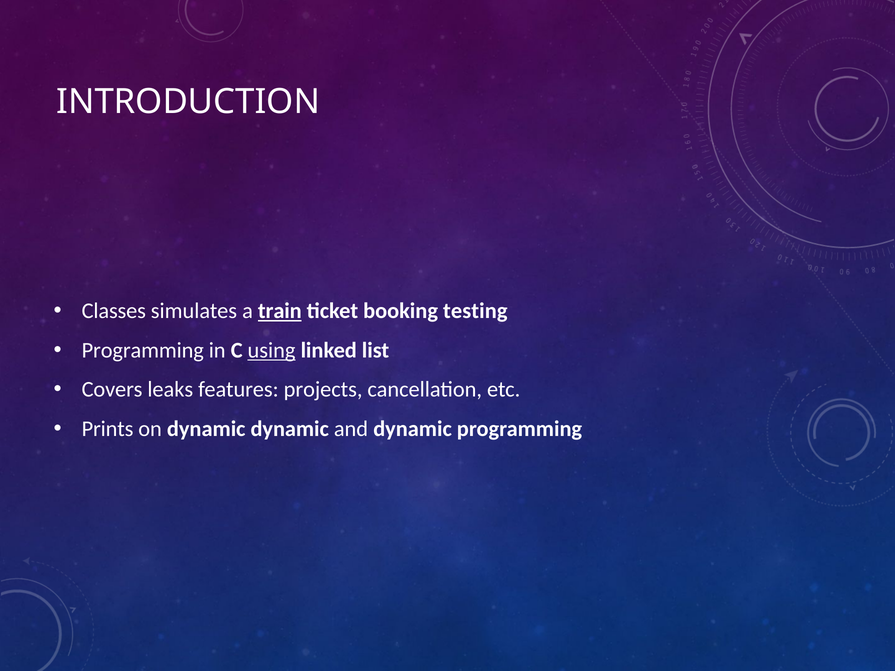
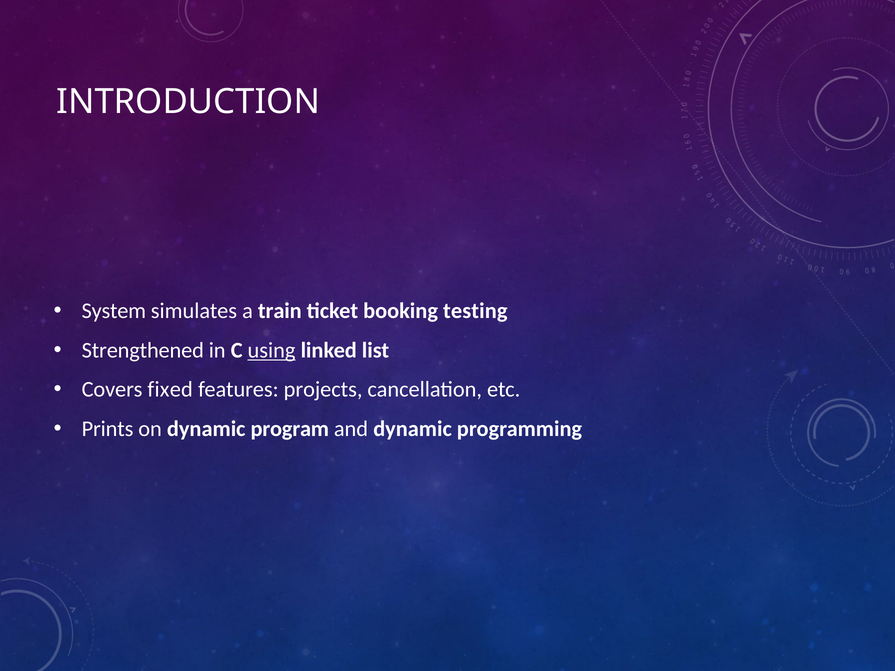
Classes: Classes -> System
train underline: present -> none
Programming at (143, 350): Programming -> Strengthened
leaks: leaks -> fixed
dynamic dynamic: dynamic -> program
